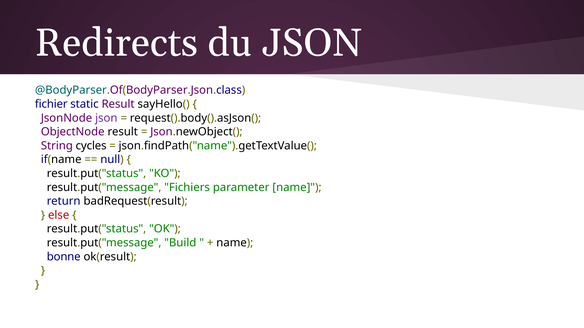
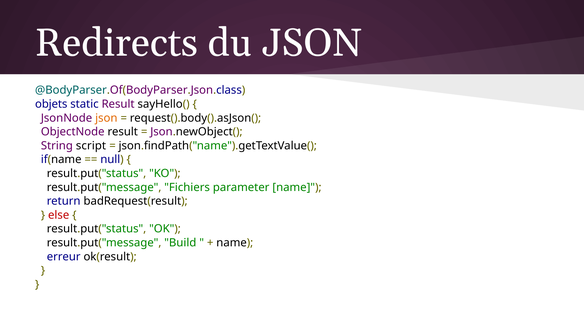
fichier: fichier -> objets
json at (106, 118) colour: purple -> orange
cycles: cycles -> script
bonne: bonne -> erreur
